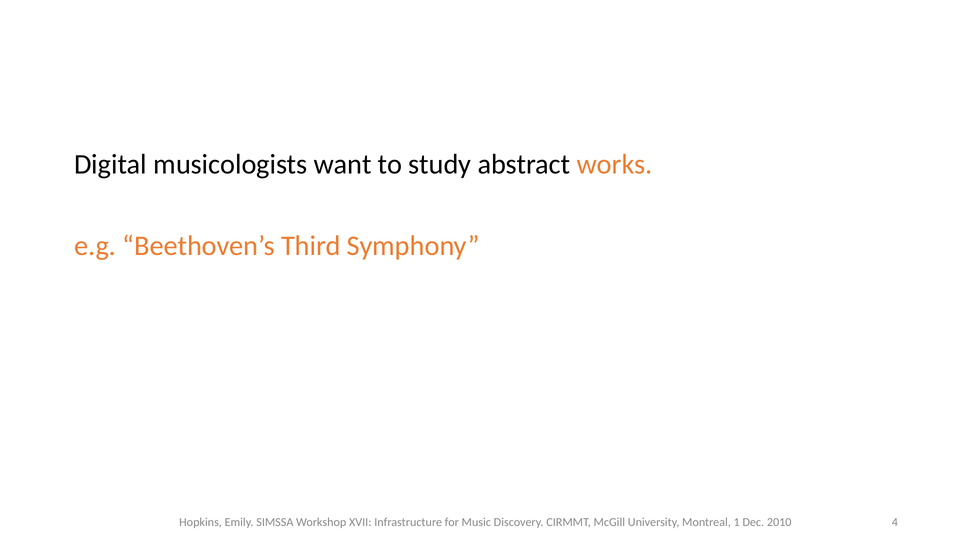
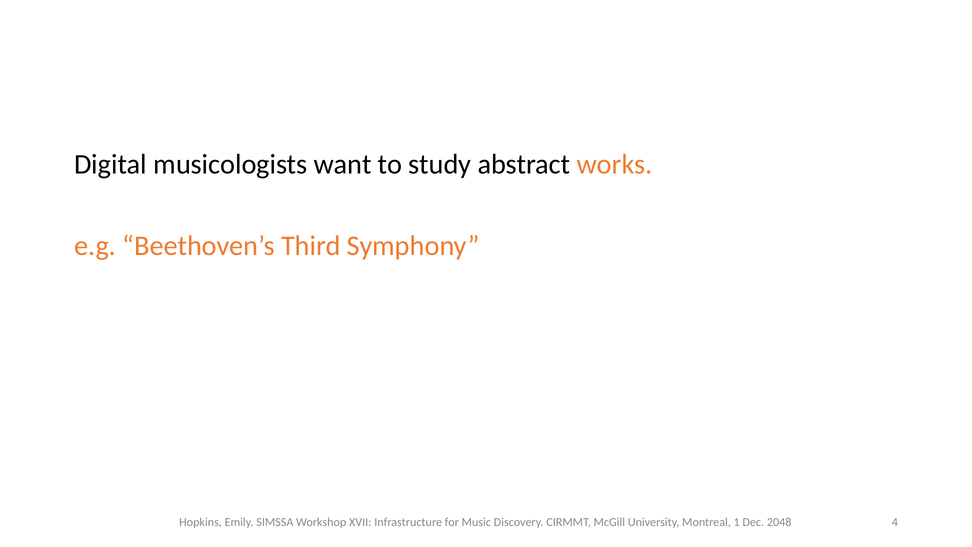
2010: 2010 -> 2048
